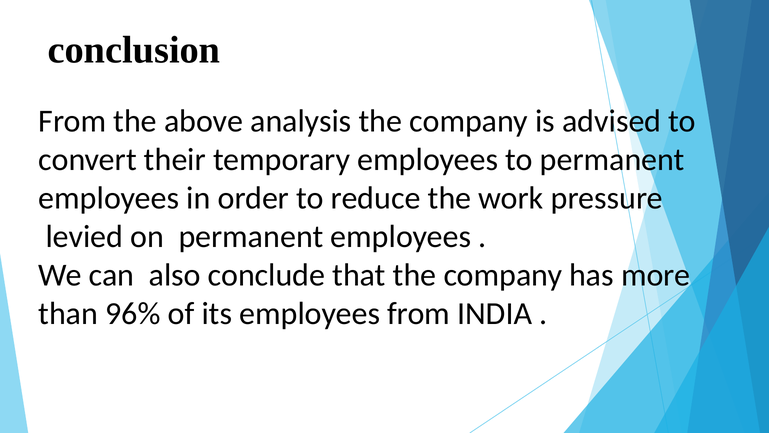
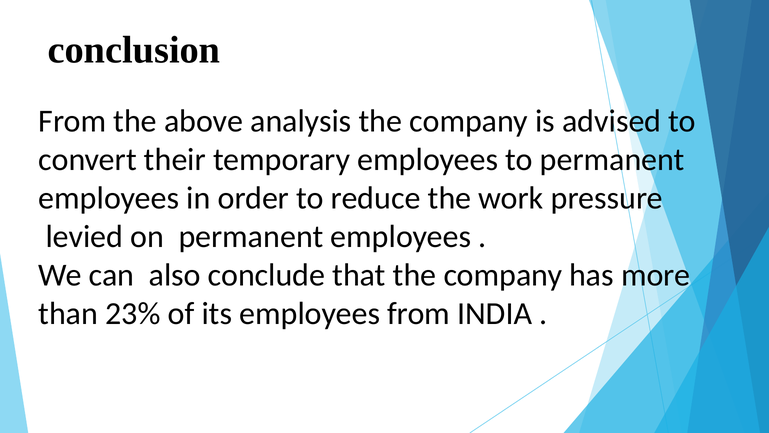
96%: 96% -> 23%
